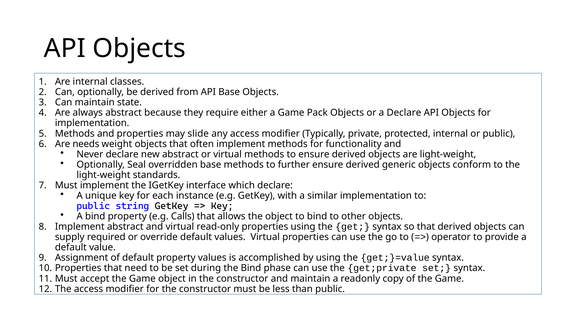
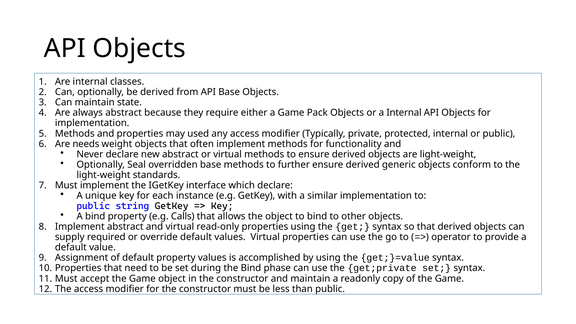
a Declare: Declare -> Internal
slide: slide -> used
